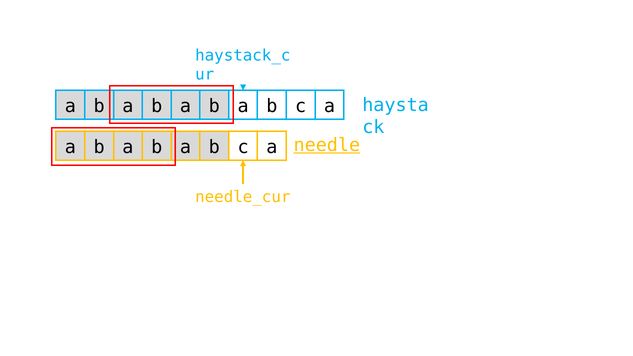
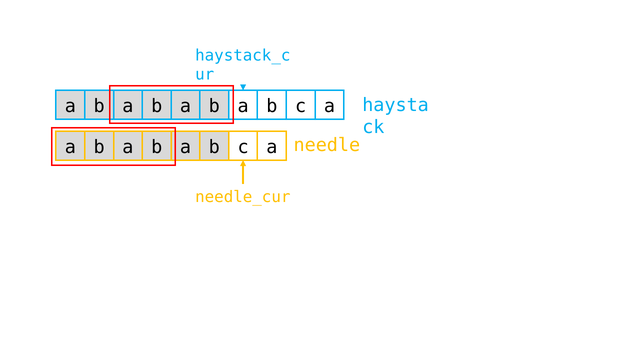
needle underline: present -> none
